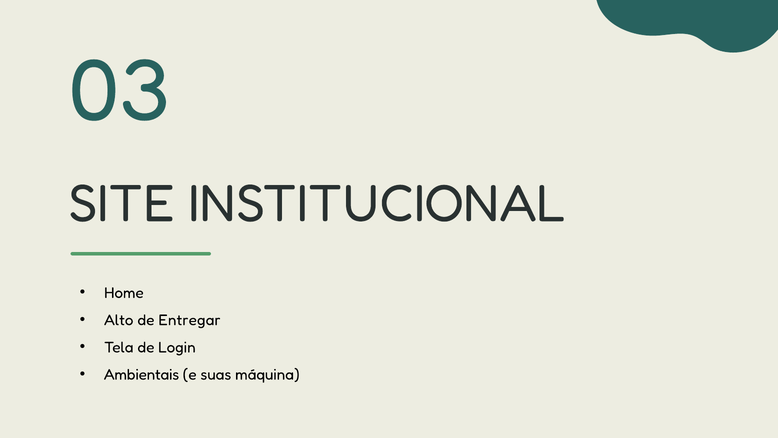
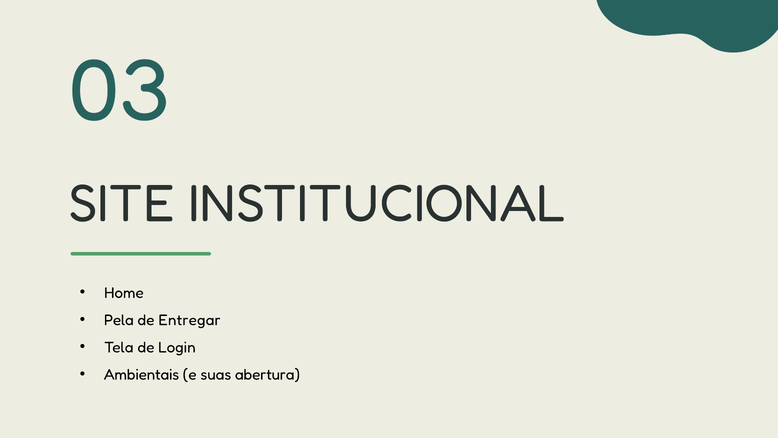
Alto: Alto -> Pela
máquina: máquina -> abertura
